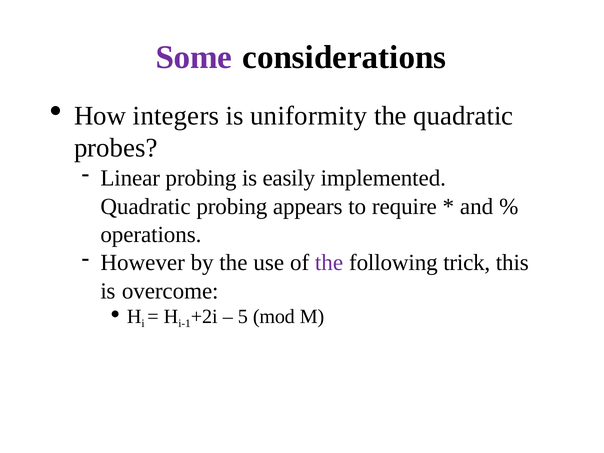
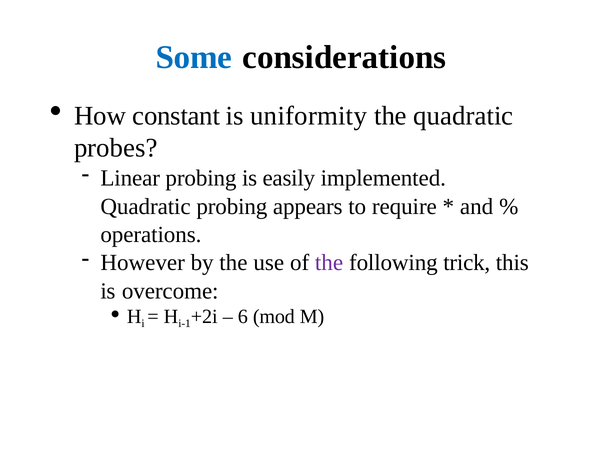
Some colour: purple -> blue
integers: integers -> constant
5: 5 -> 6
